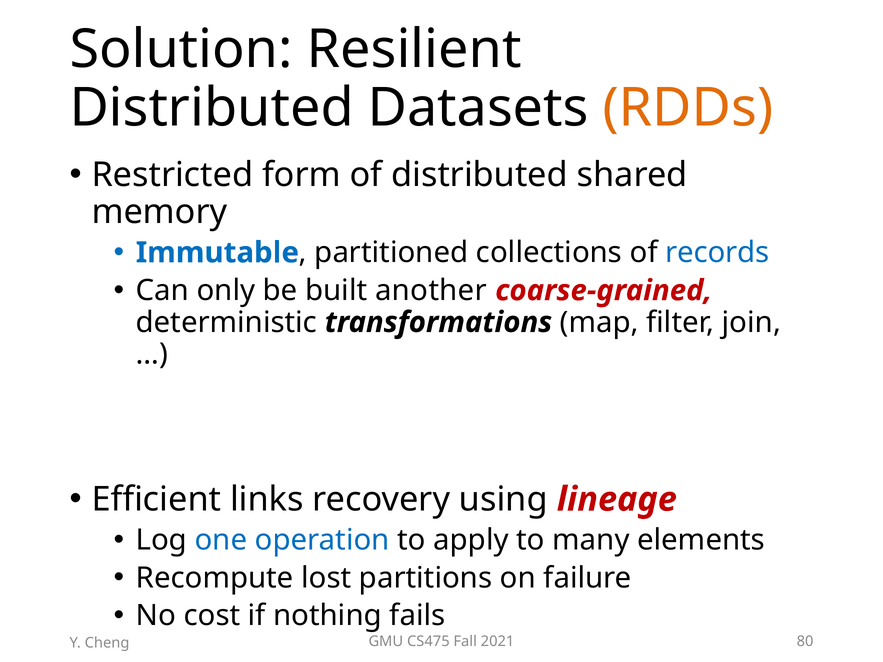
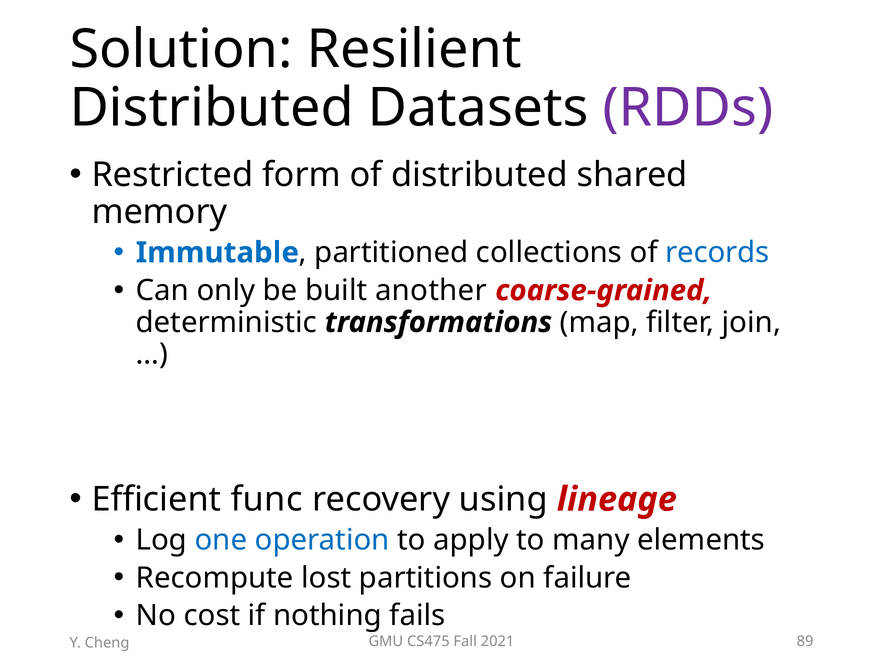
RDDs colour: orange -> purple
links: links -> func
80: 80 -> 89
